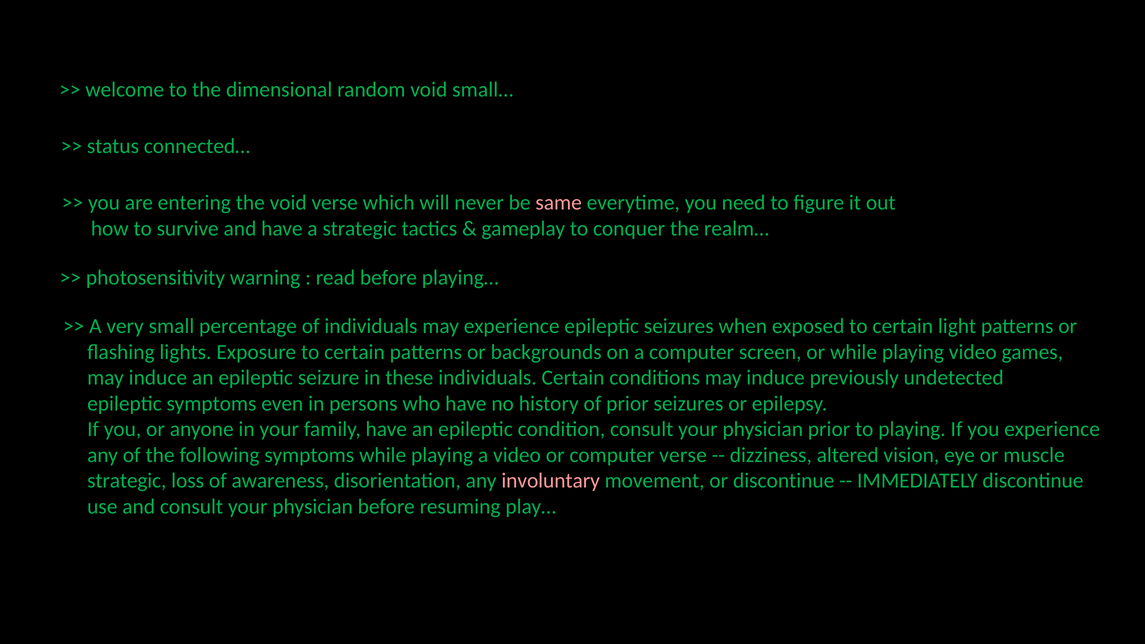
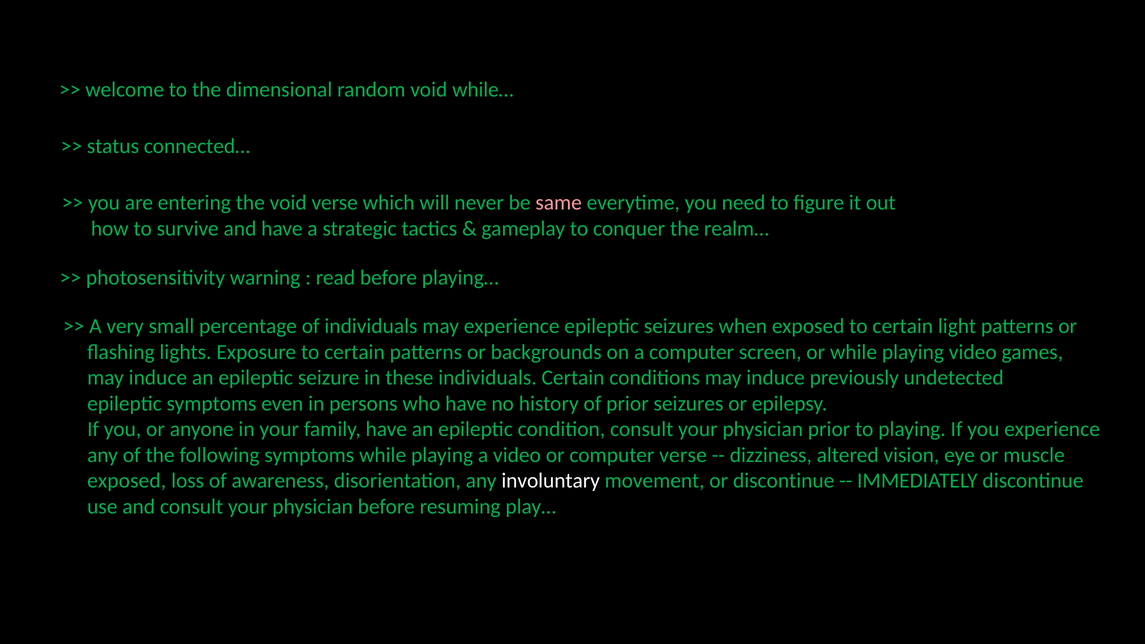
small…: small… -> while…
strategic at (127, 481): strategic -> exposed
involuntary colour: pink -> white
